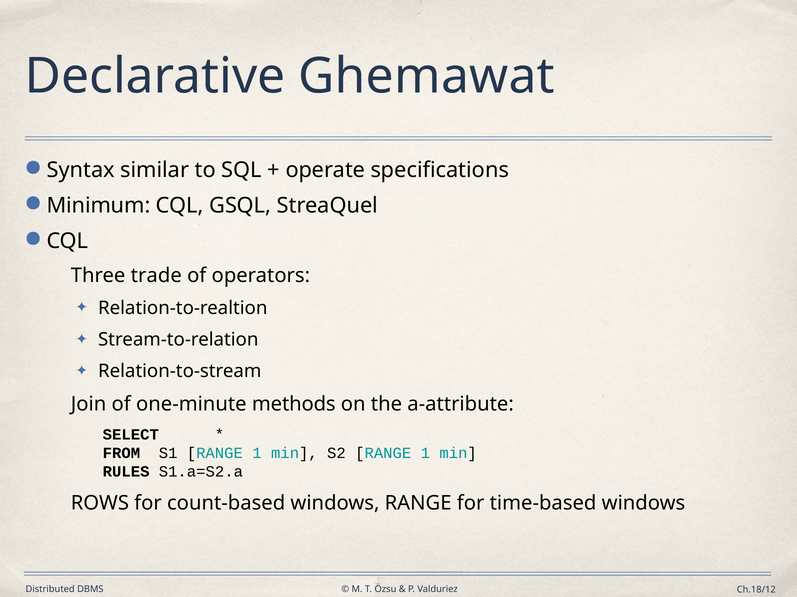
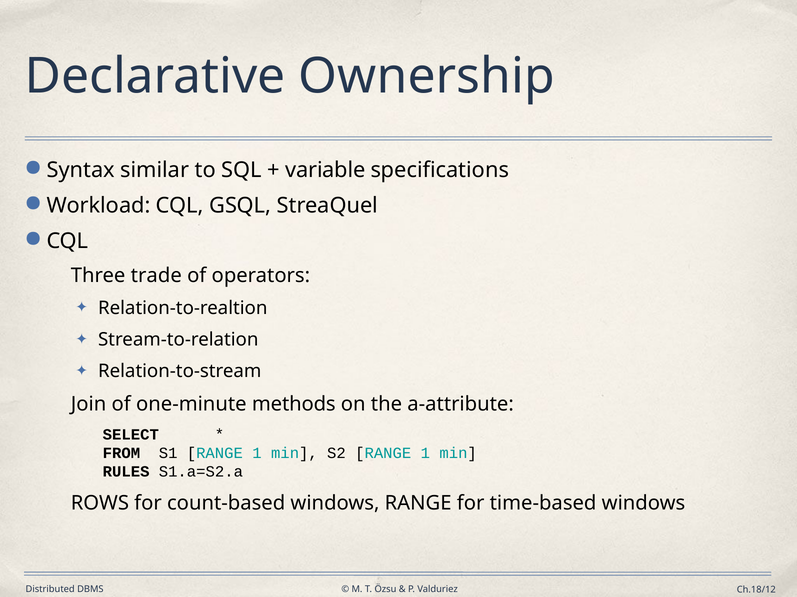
Ghemawat: Ghemawat -> Ownership
operate: operate -> variable
Minimum: Minimum -> Workload
